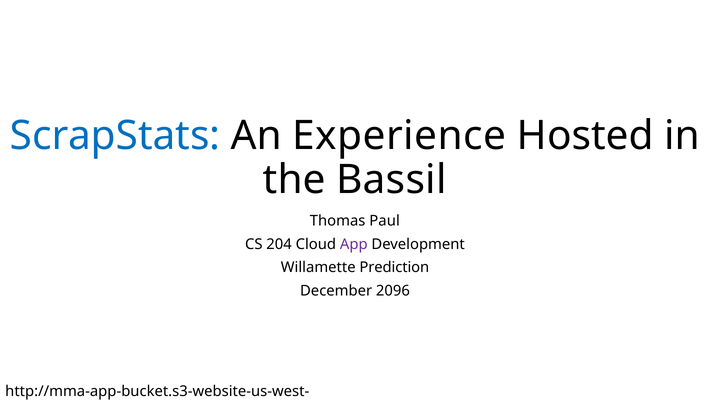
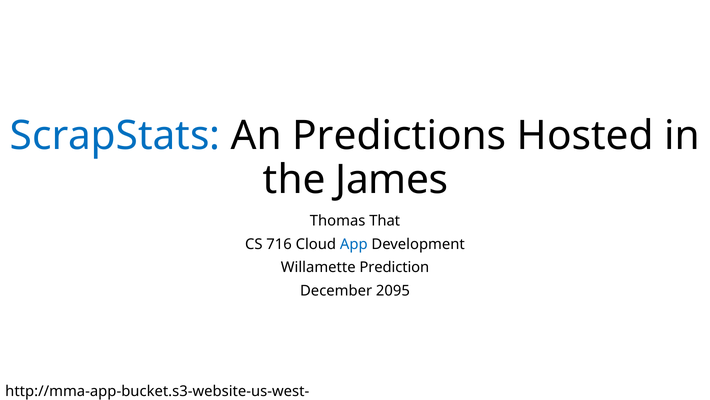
Experience: Experience -> Predictions
Bassil: Bassil -> James
Paul: Paul -> That
204: 204 -> 716
App colour: purple -> blue
2096: 2096 -> 2095
